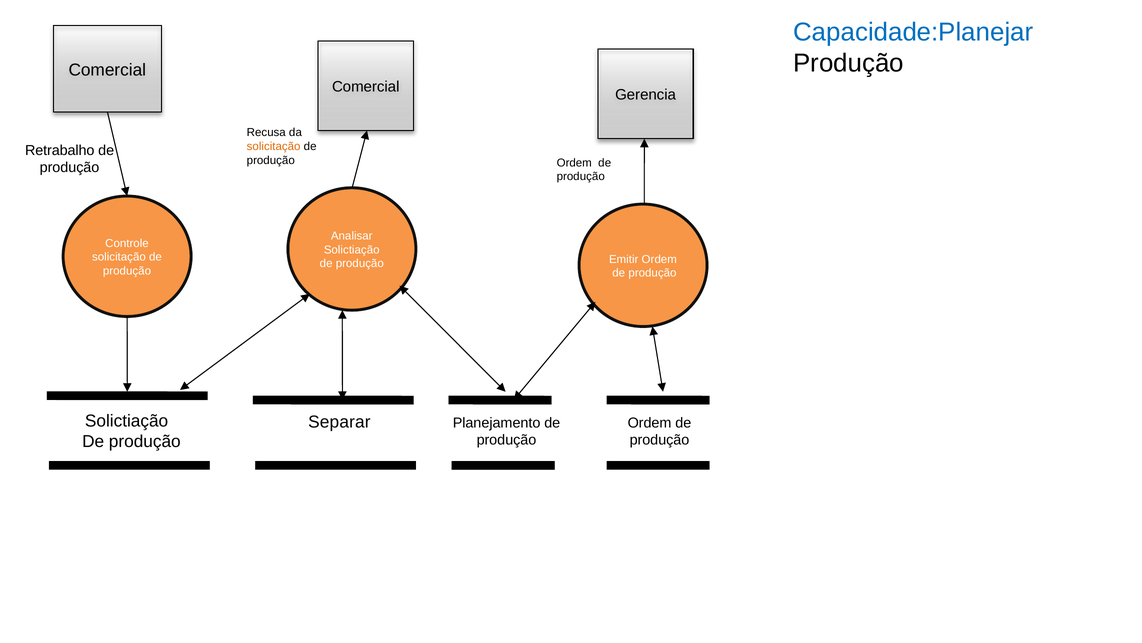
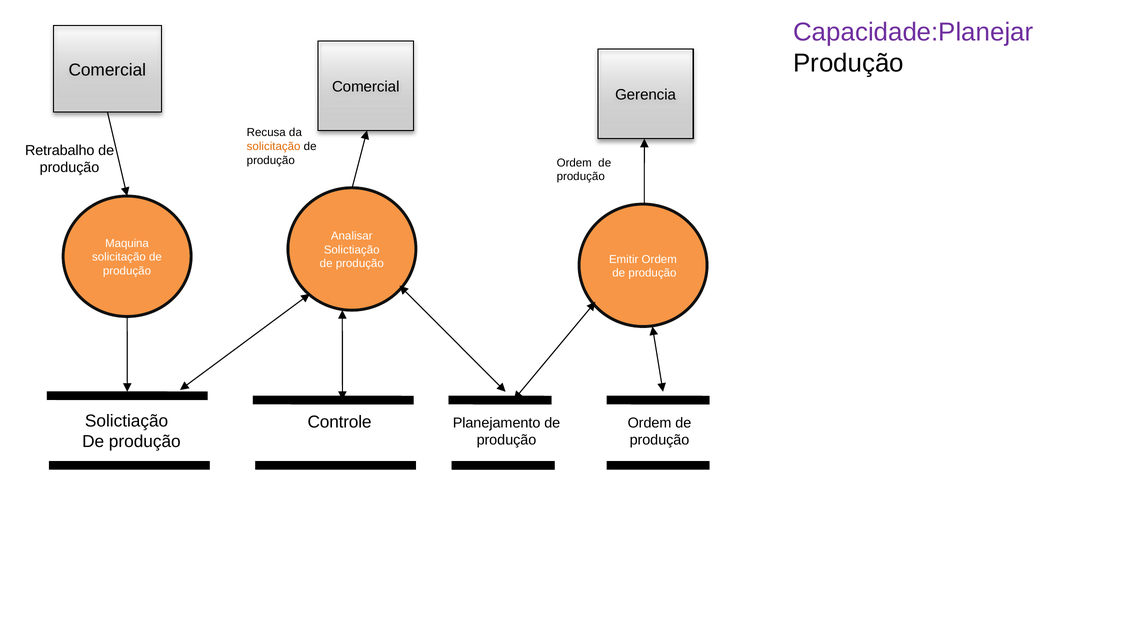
Capacidade:Planejar colour: blue -> purple
Controle: Controle -> Maquina
Separar: Separar -> Controle
